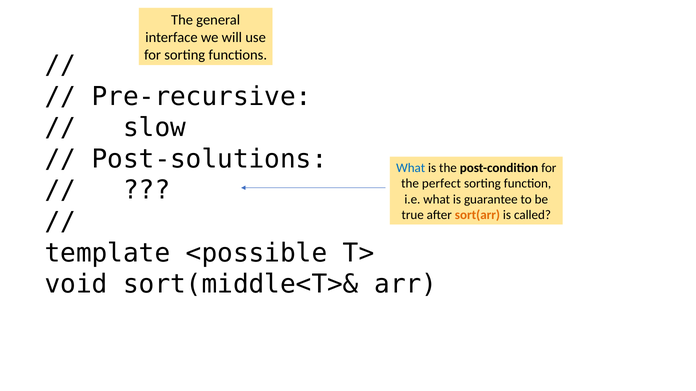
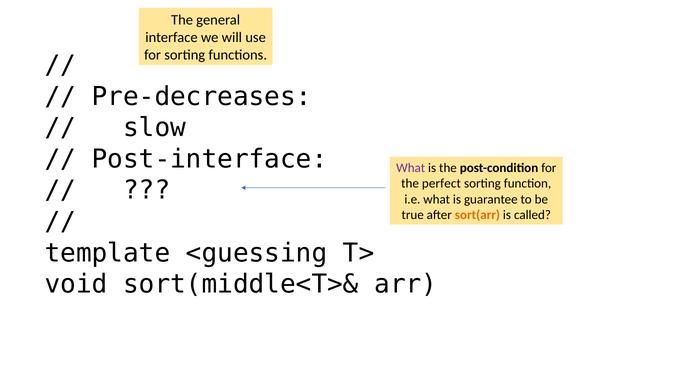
Pre-recursive: Pre-recursive -> Pre-decreases
Post-solutions: Post-solutions -> Post-interface
What at (411, 168) colour: blue -> purple
<possible: <possible -> <guessing
